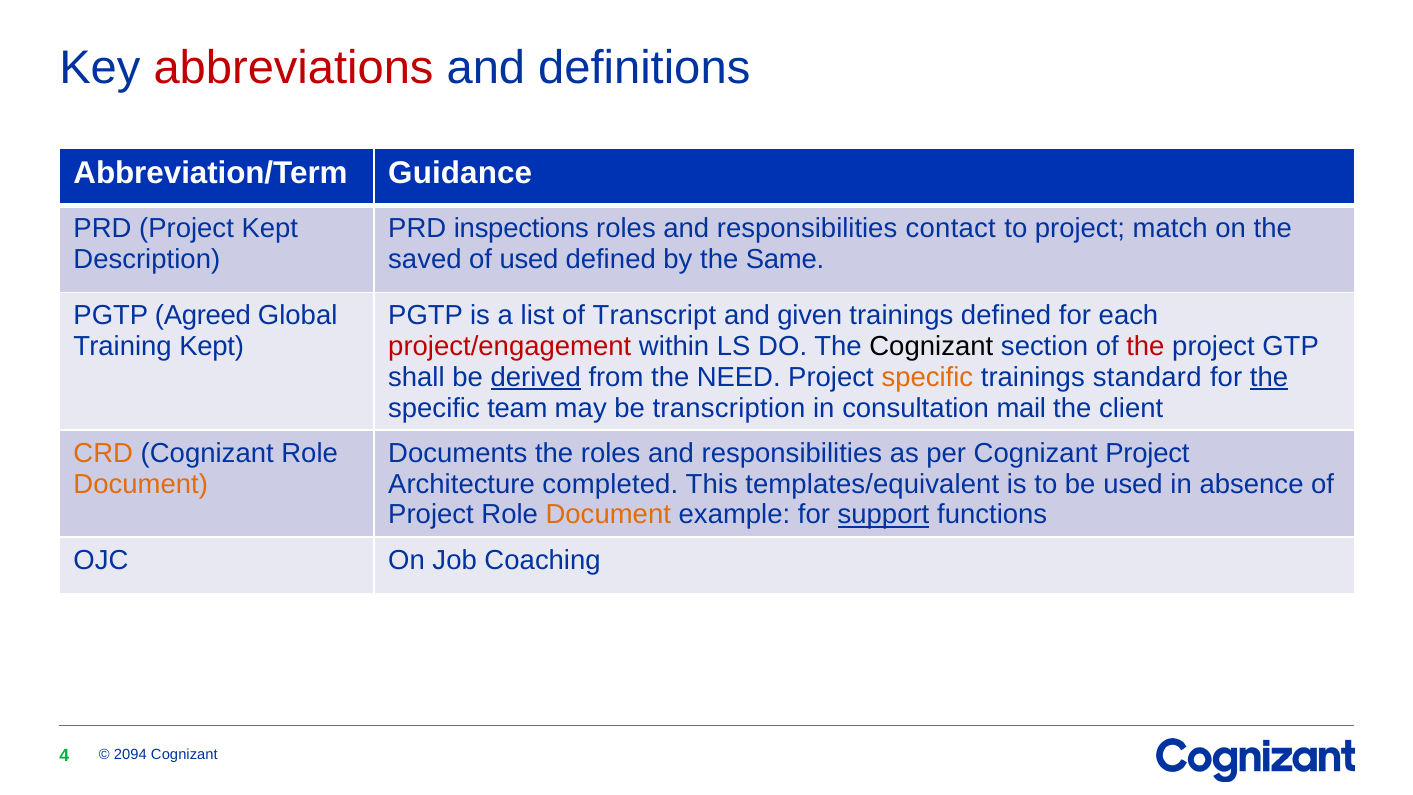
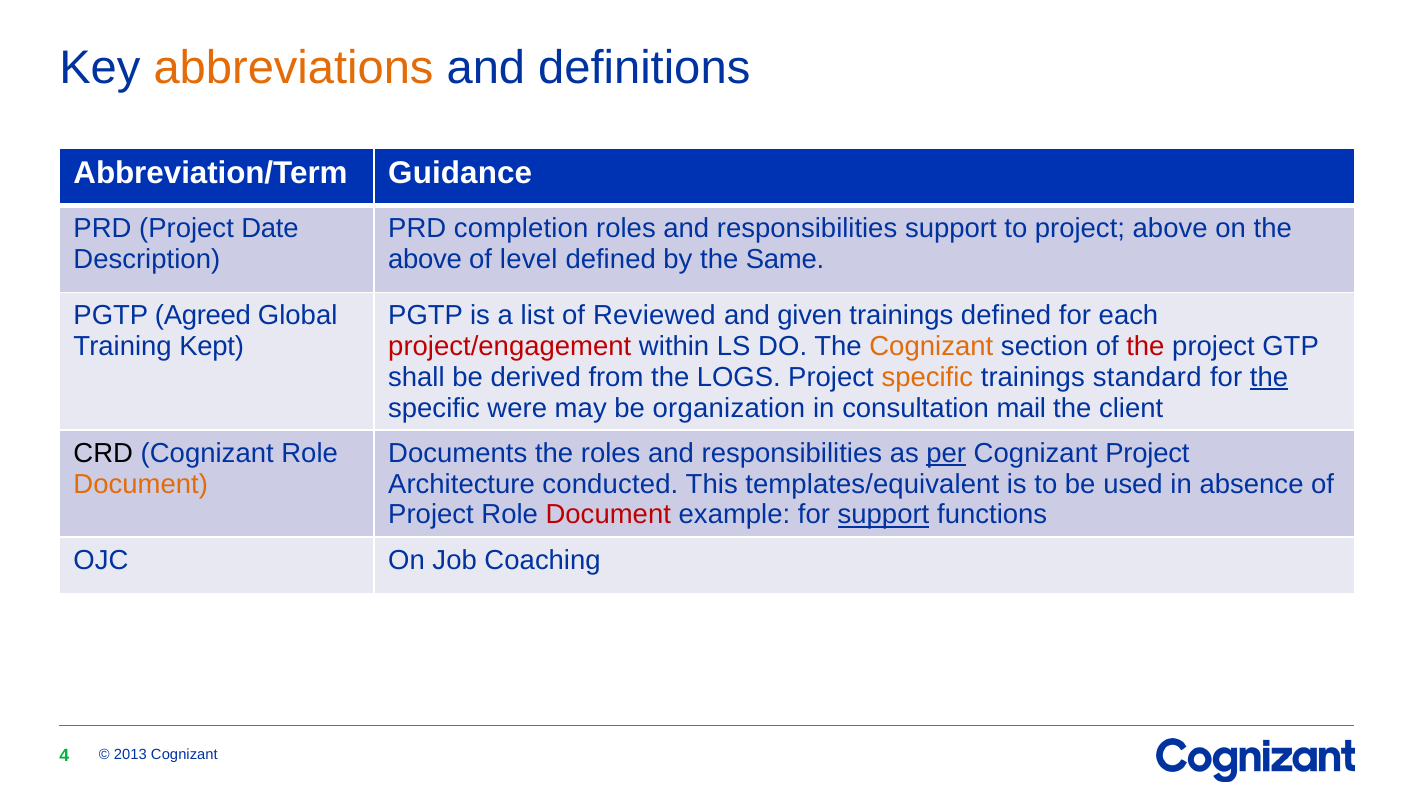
abbreviations colour: red -> orange
Project Kept: Kept -> Date
inspections: inspections -> completion
responsibilities contact: contact -> support
project match: match -> above
saved at (425, 260): saved -> above
of used: used -> level
Transcript: Transcript -> Reviewed
Cognizant at (931, 346) colour: black -> orange
derived underline: present -> none
NEED: NEED -> LOGS
team: team -> were
transcription: transcription -> organization
CRD colour: orange -> black
per underline: none -> present
completed: completed -> conducted
Document at (608, 515) colour: orange -> red
2094: 2094 -> 2013
